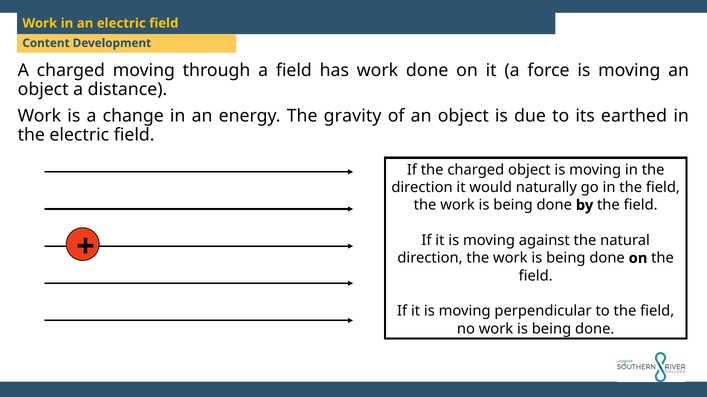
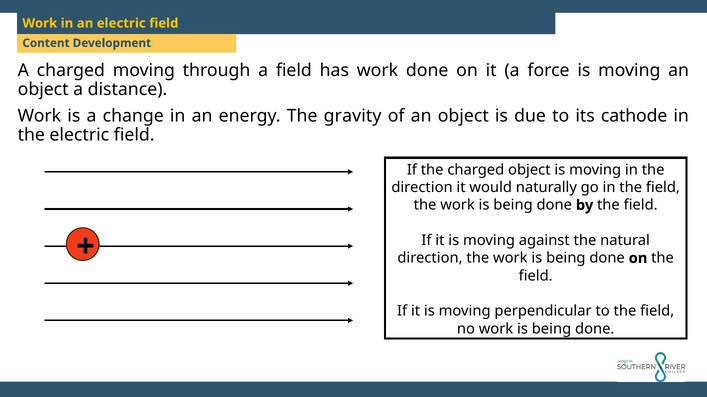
earthed: earthed -> cathode
